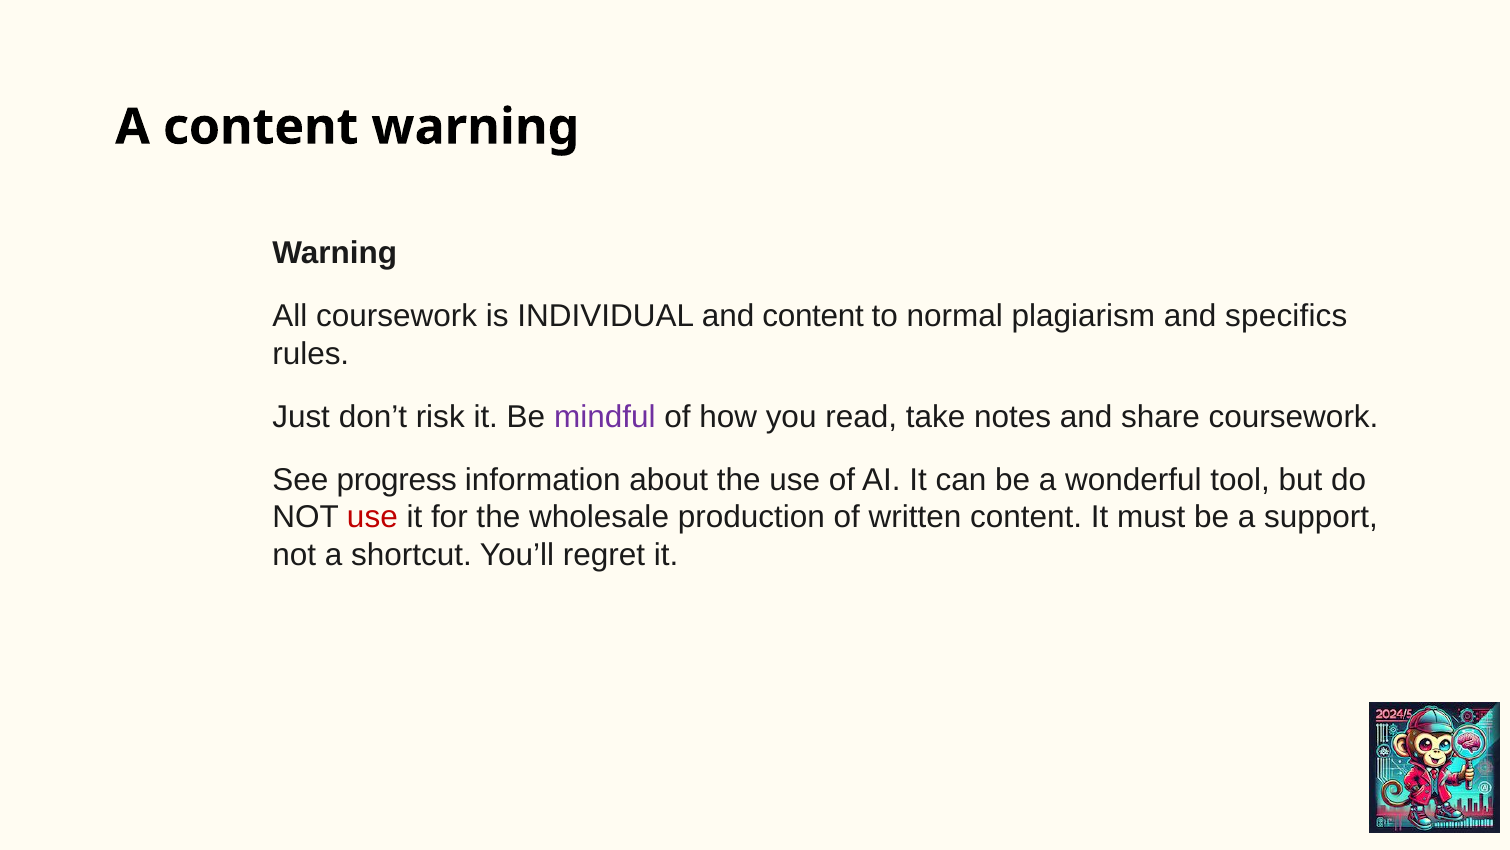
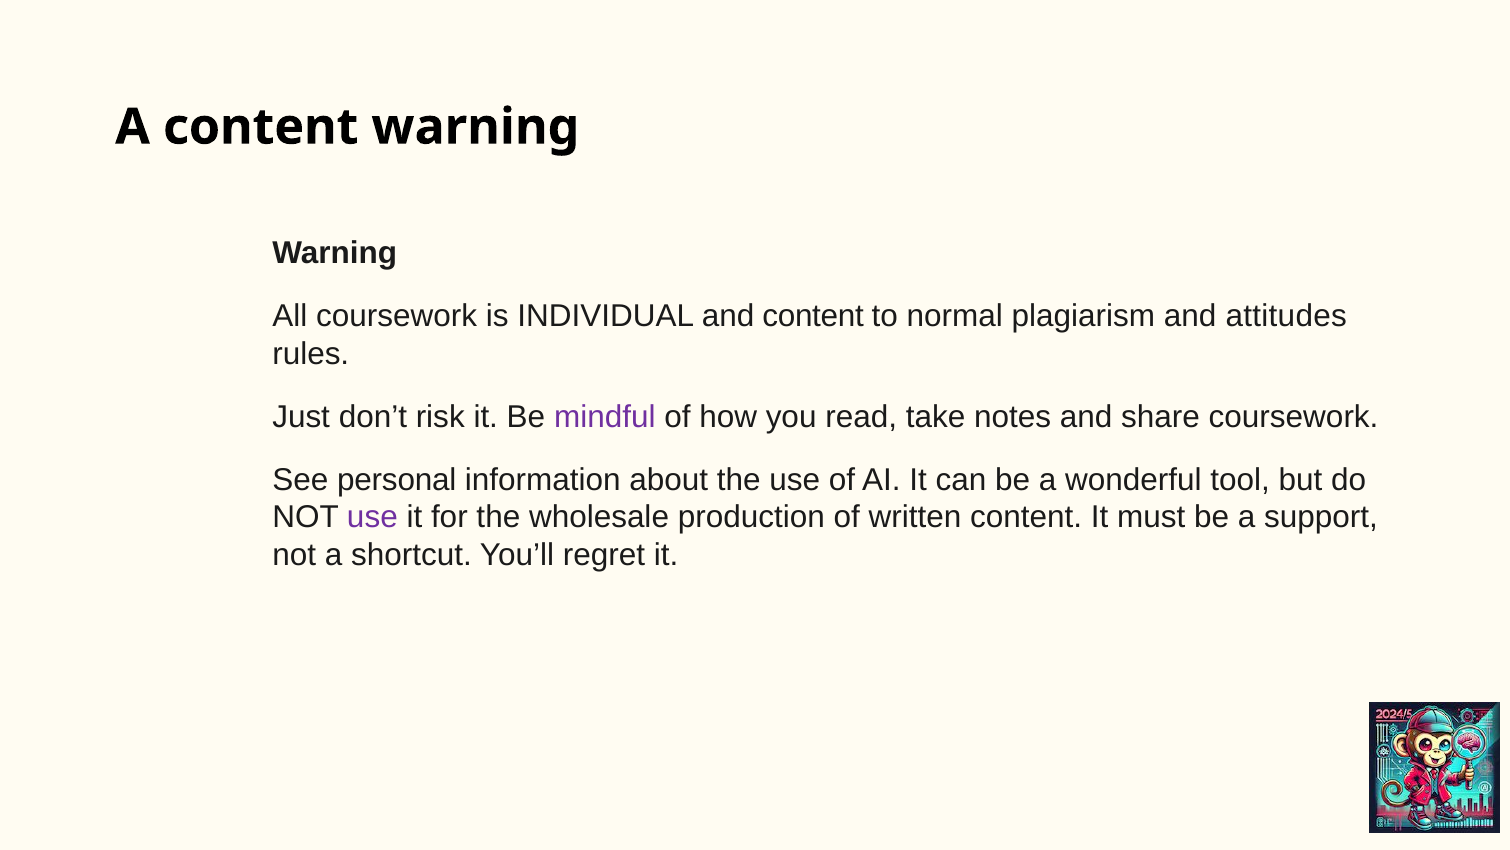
specifics: specifics -> attitudes
progress: progress -> personal
use at (372, 517) colour: red -> purple
